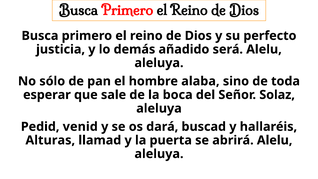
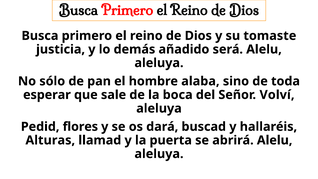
perfecto: perfecto -> tomaste
Solaz: Solaz -> Volví
venid: venid -> flores
